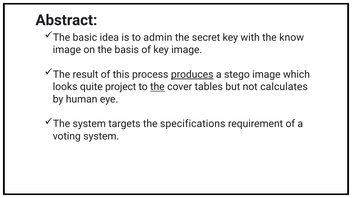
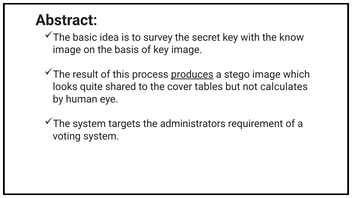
admin: admin -> survey
project: project -> shared
the at (157, 87) underline: present -> none
specifications: specifications -> administrators
